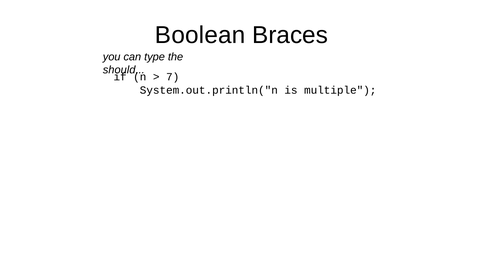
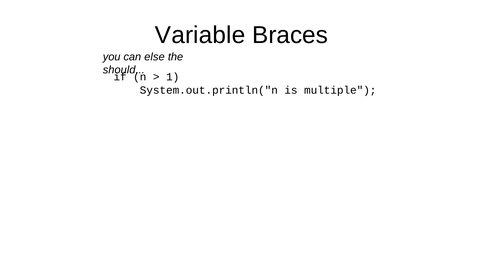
Boolean: Boolean -> Variable
type: type -> else
7: 7 -> 1
